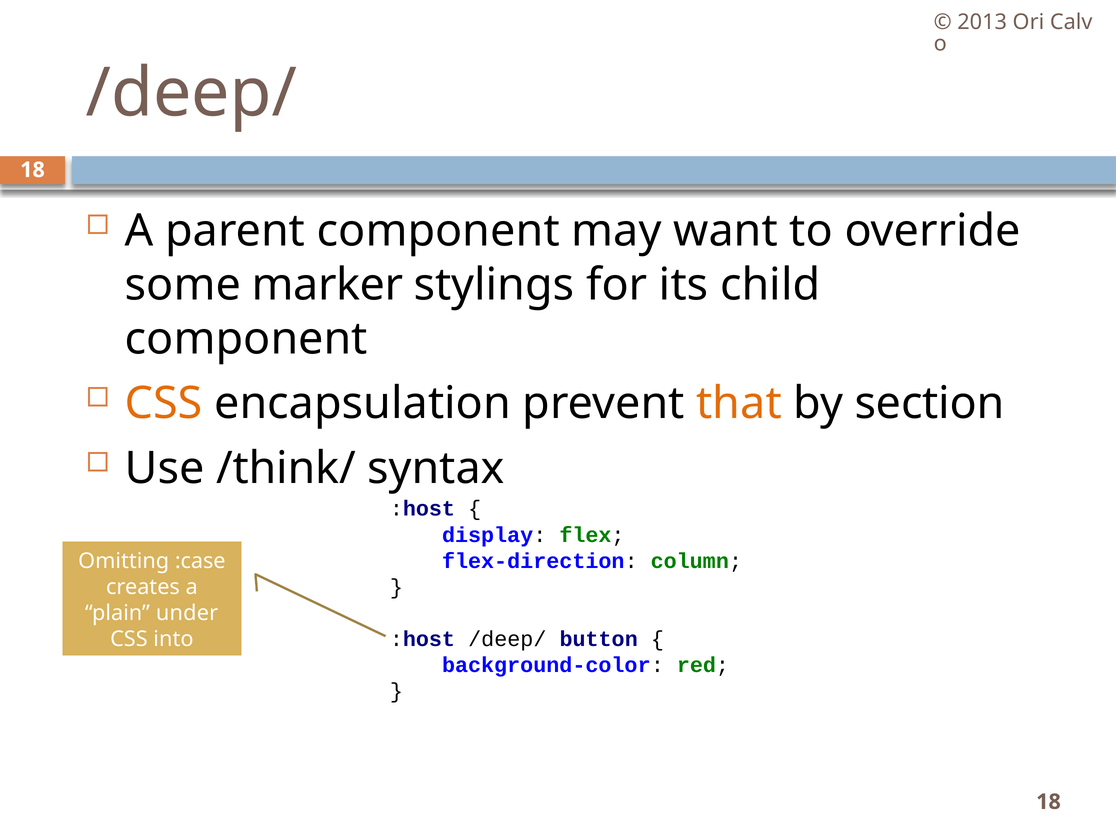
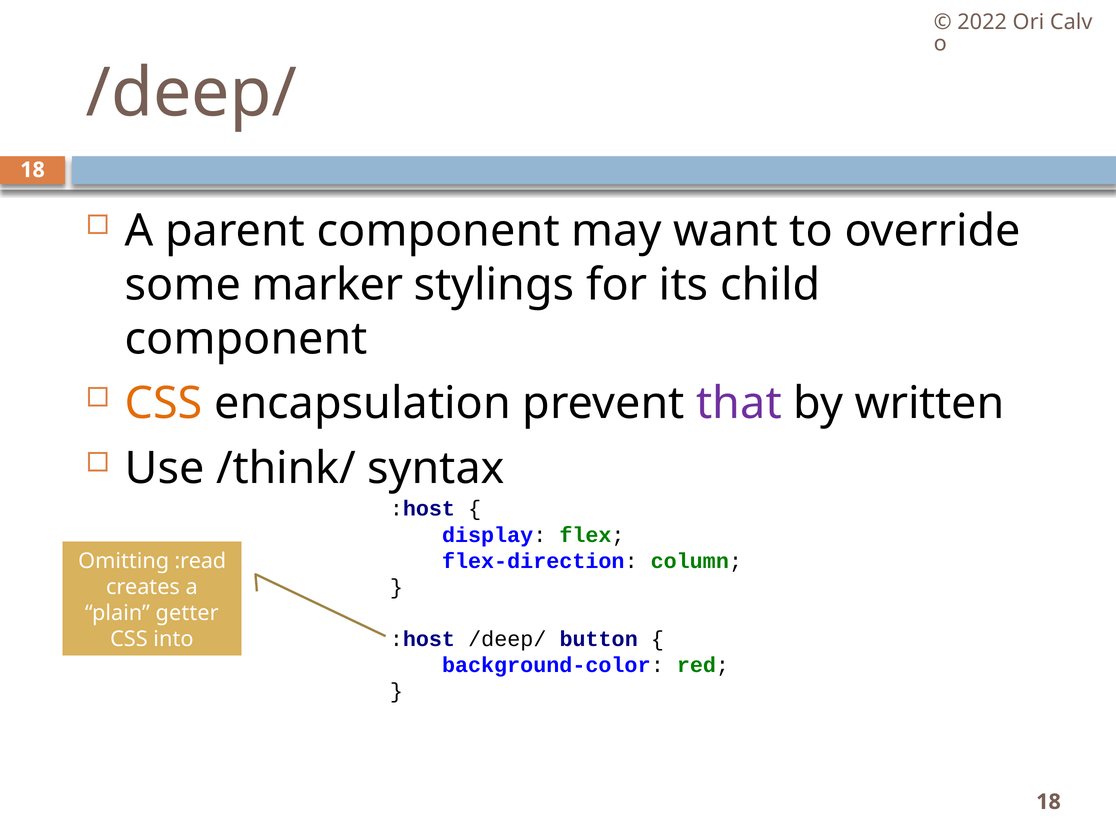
2013: 2013 -> 2022
that colour: orange -> purple
section: section -> written
:case: :case -> :read
under: under -> getter
